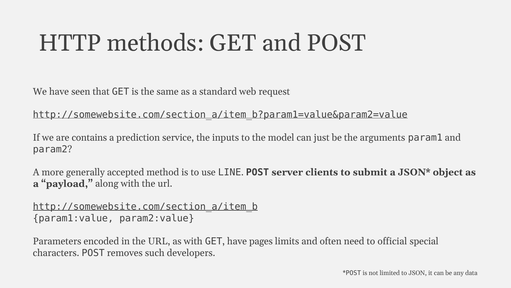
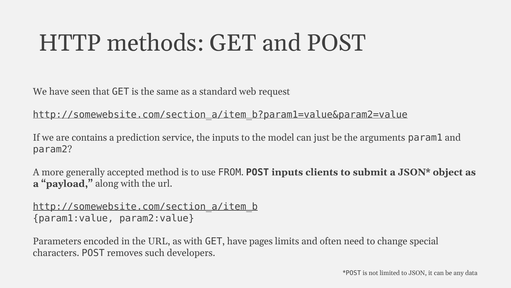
LINE: LINE -> FROM
POST server: server -> inputs
official: official -> change
